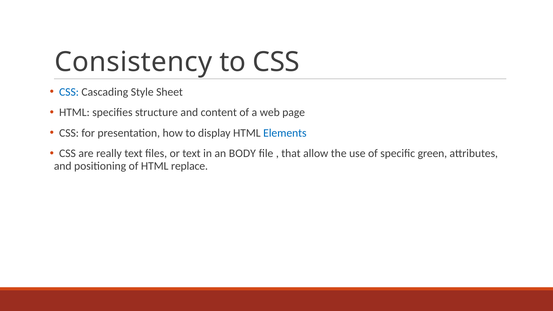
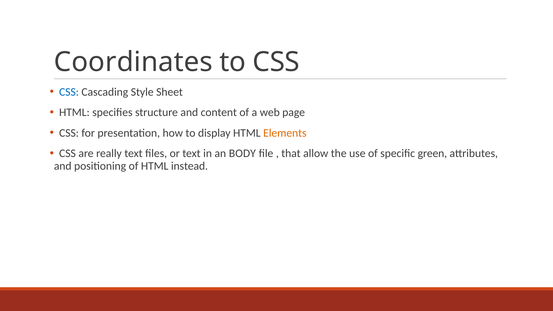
Consistency: Consistency -> Coordinates
Elements colour: blue -> orange
replace: replace -> instead
